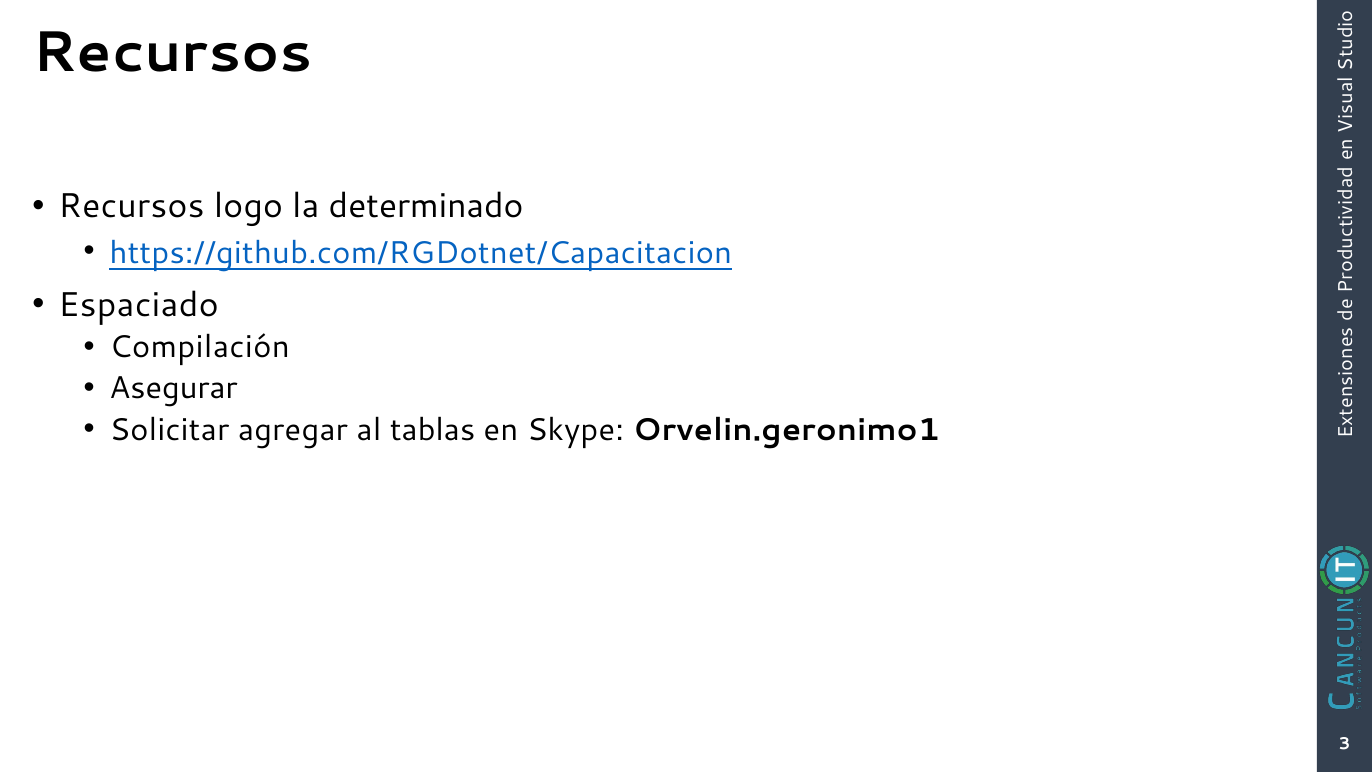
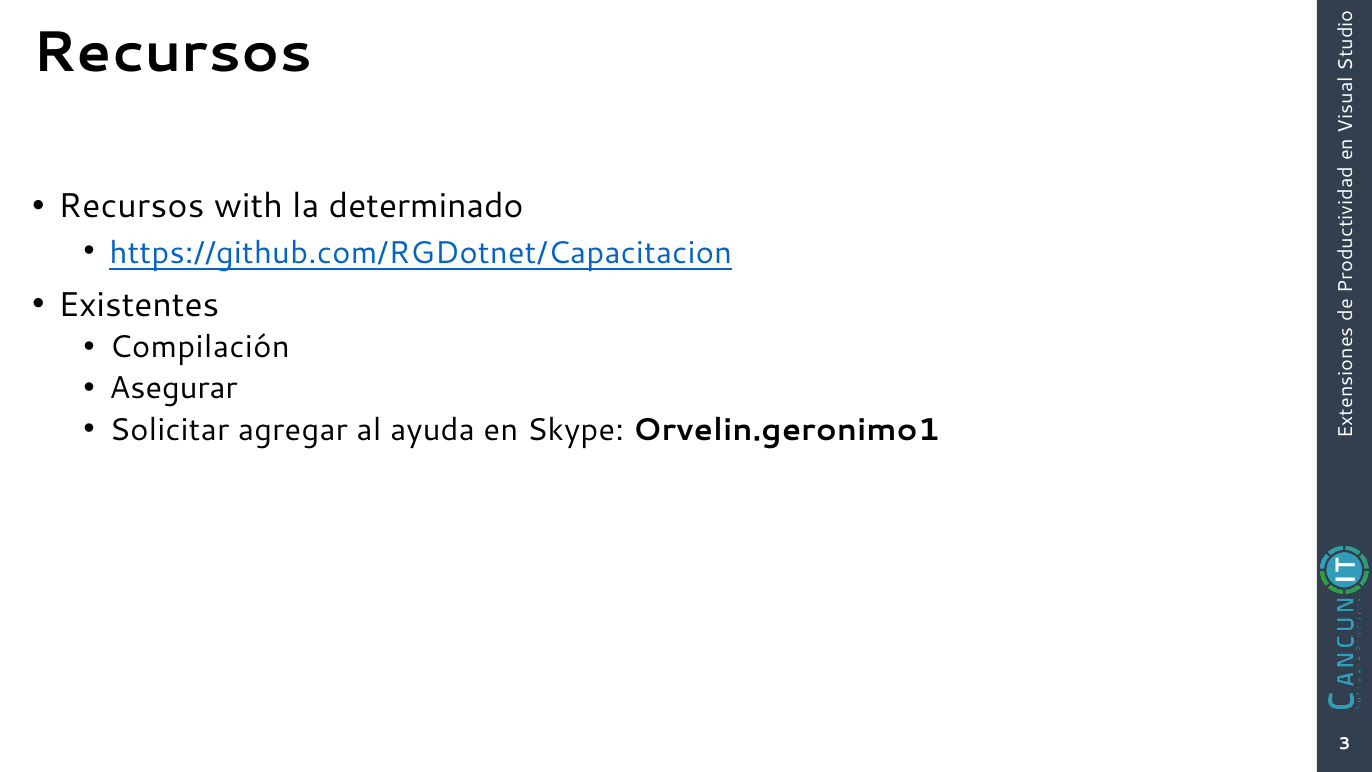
logo: logo -> with
Espaciado: Espaciado -> Existentes
tablas: tablas -> ayuda
